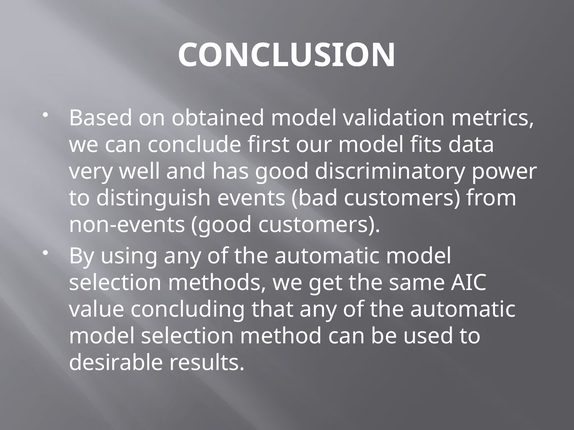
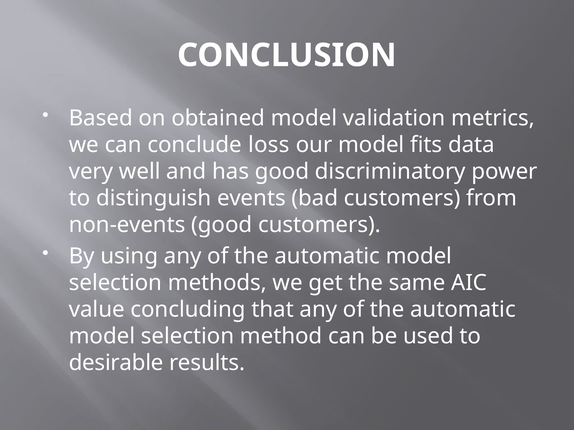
first: first -> loss
